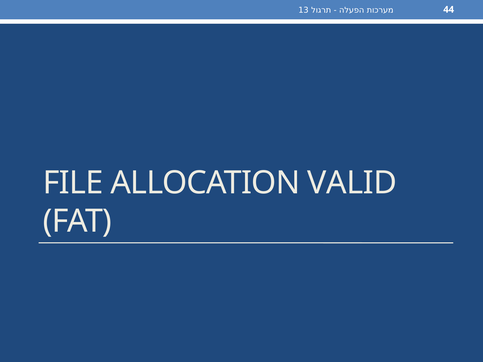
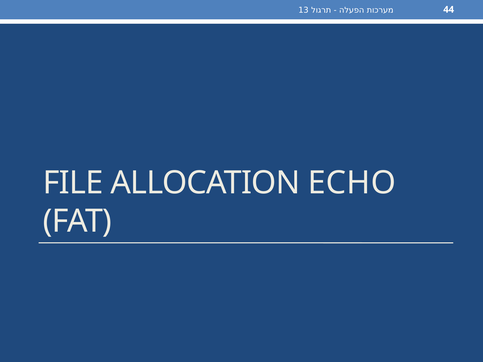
VALID: VALID -> ECHO
